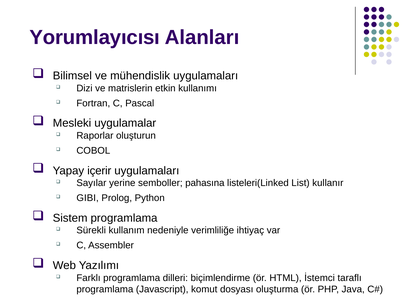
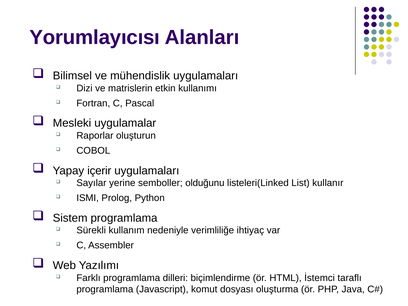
pahasına: pahasına -> olduğunu
GIBI: GIBI -> ISMI
